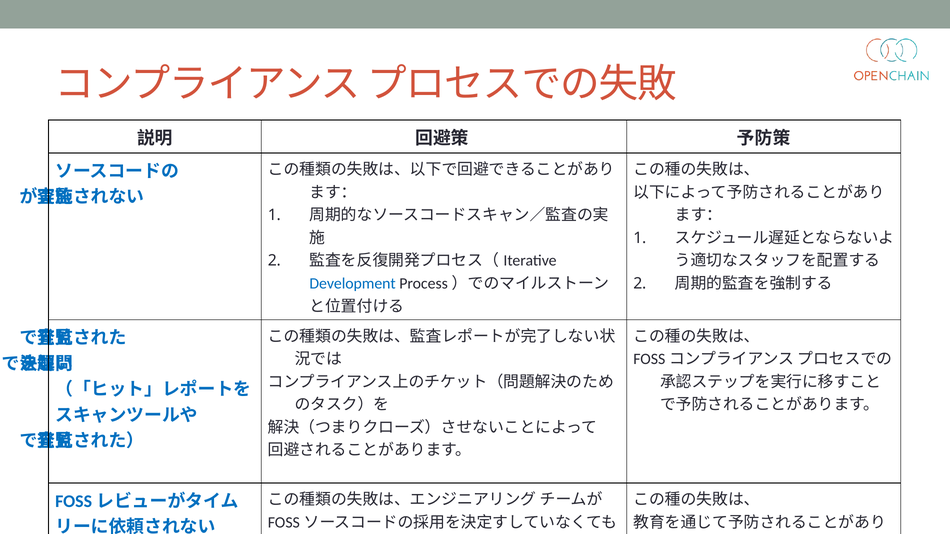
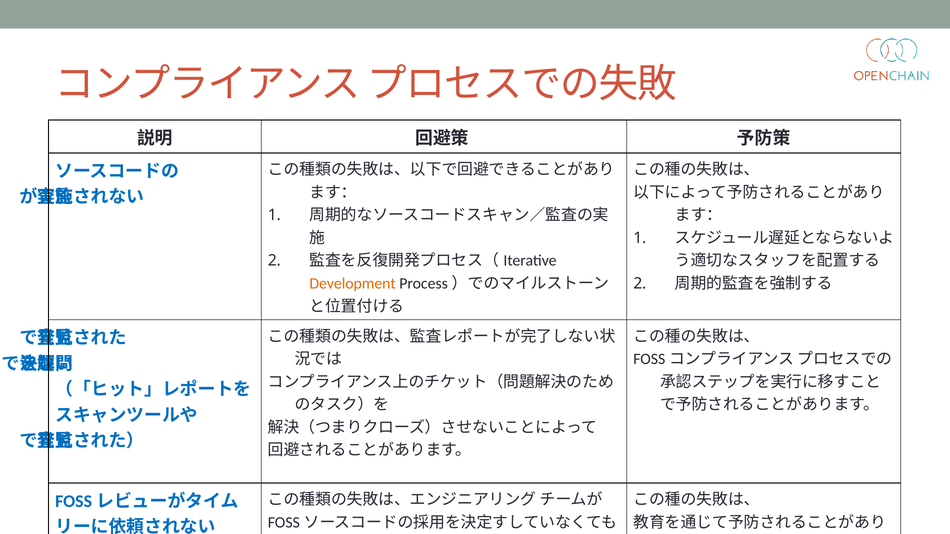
Development colour: blue -> orange
